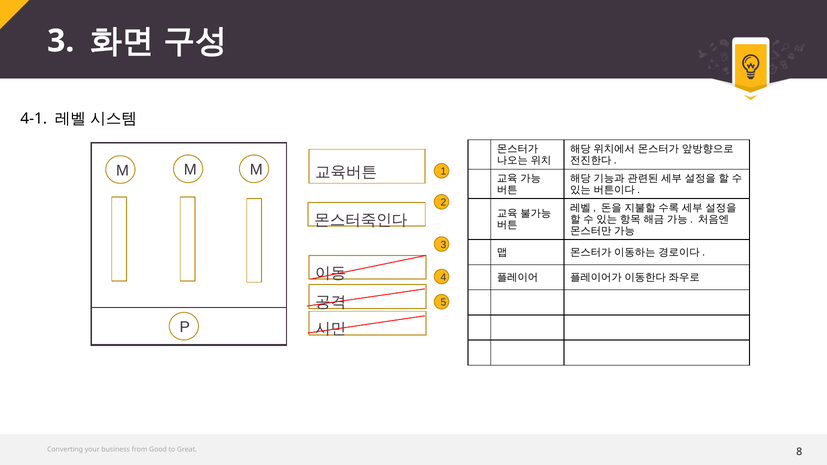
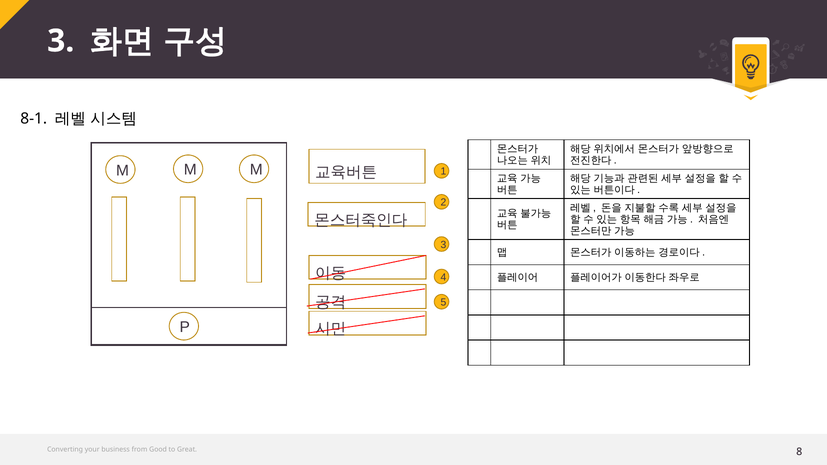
4-1: 4-1 -> 8-1
